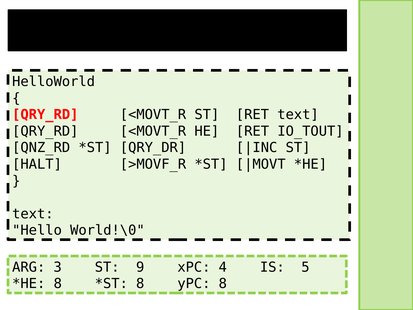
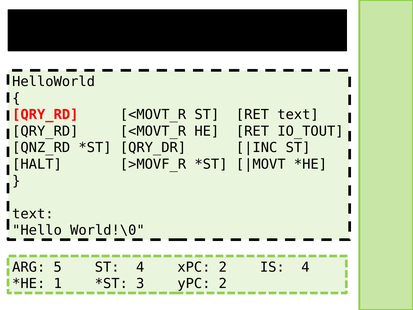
3: 3 -> 5
ST 9: 9 -> 4
xPC 4: 4 -> 2
IS 5: 5 -> 4
8 at (58, 283): 8 -> 1
8 at (140, 283): 8 -> 3
yPC 8: 8 -> 2
